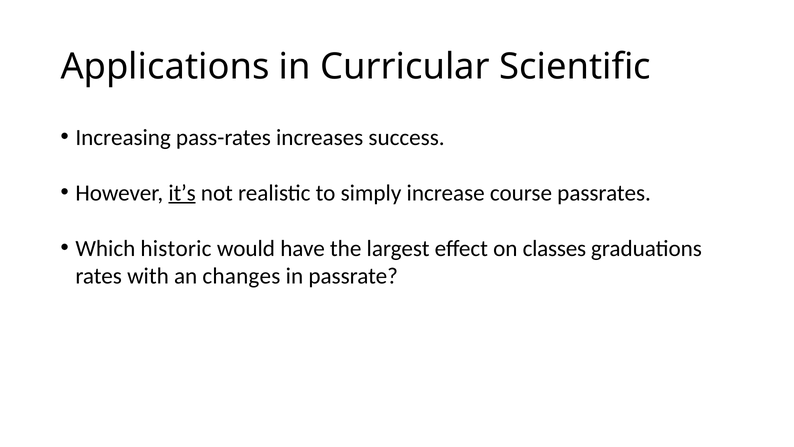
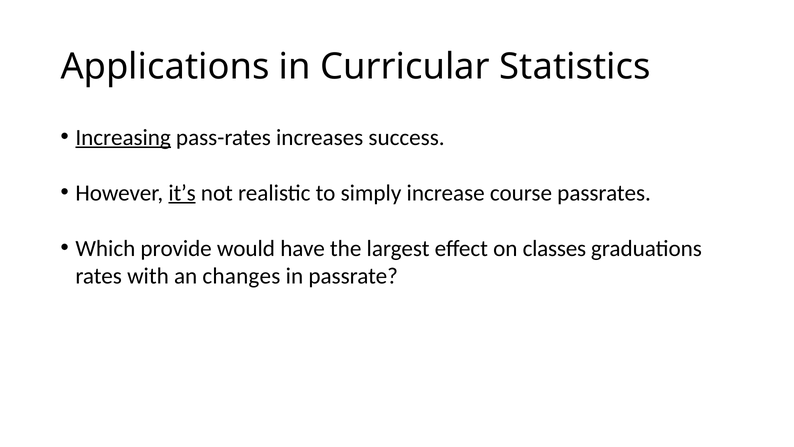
Scientific: Scientific -> Statistics
Increasing underline: none -> present
historic: historic -> provide
